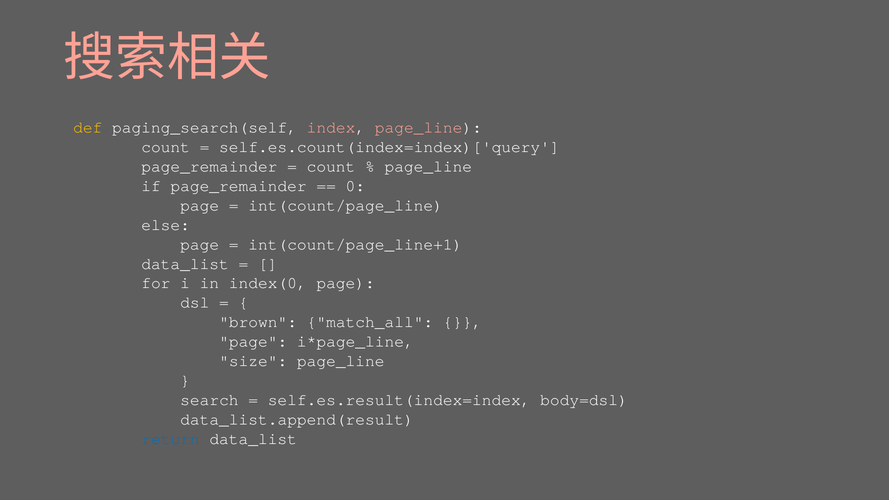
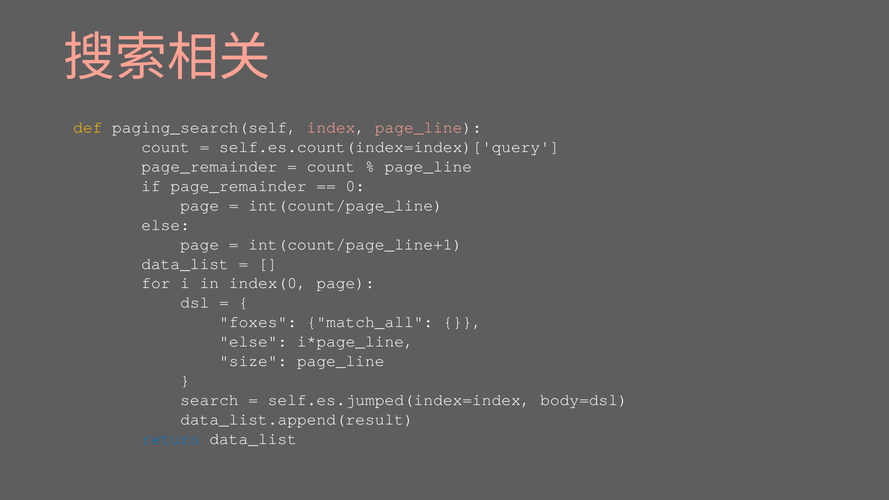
brown: brown -> foxes
page at (253, 342): page -> else
self.es.result(index=index: self.es.result(index=index -> self.es.jumped(index=index
